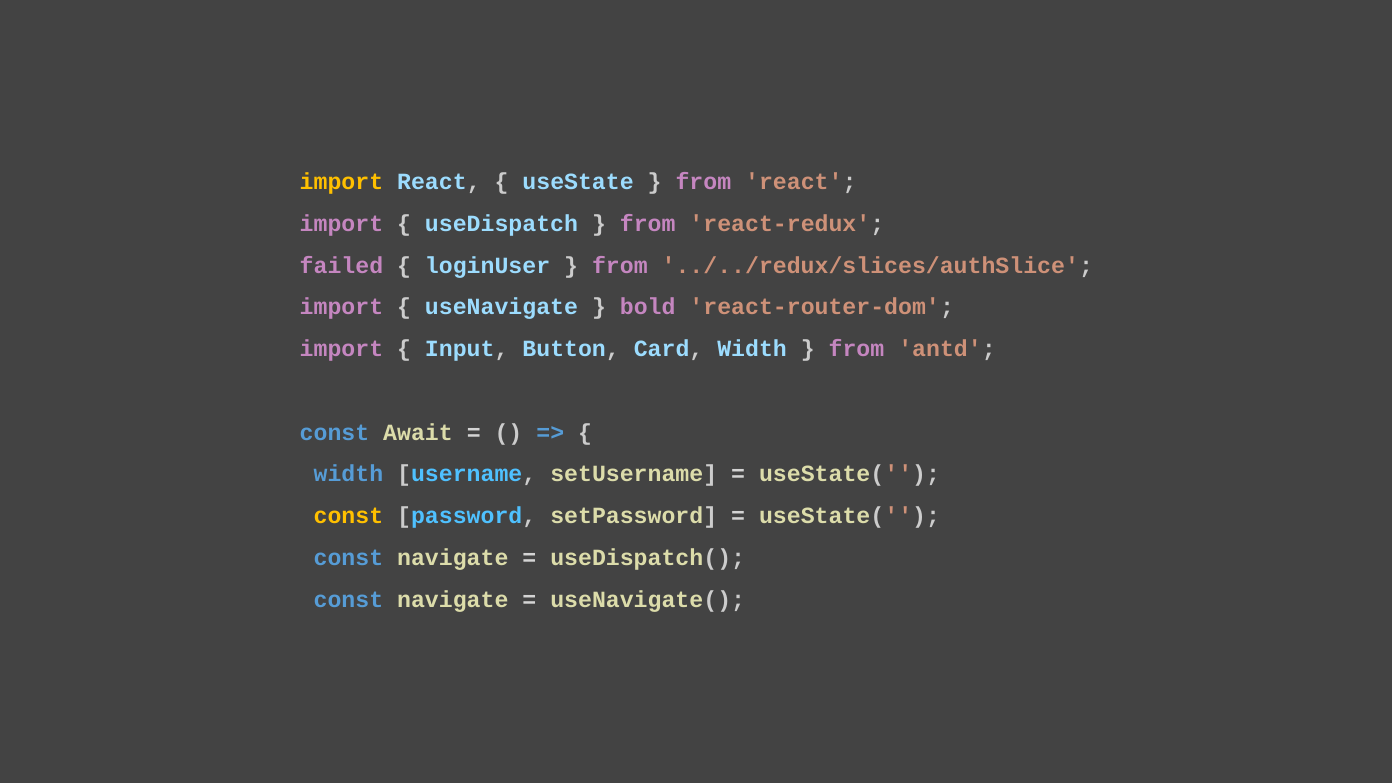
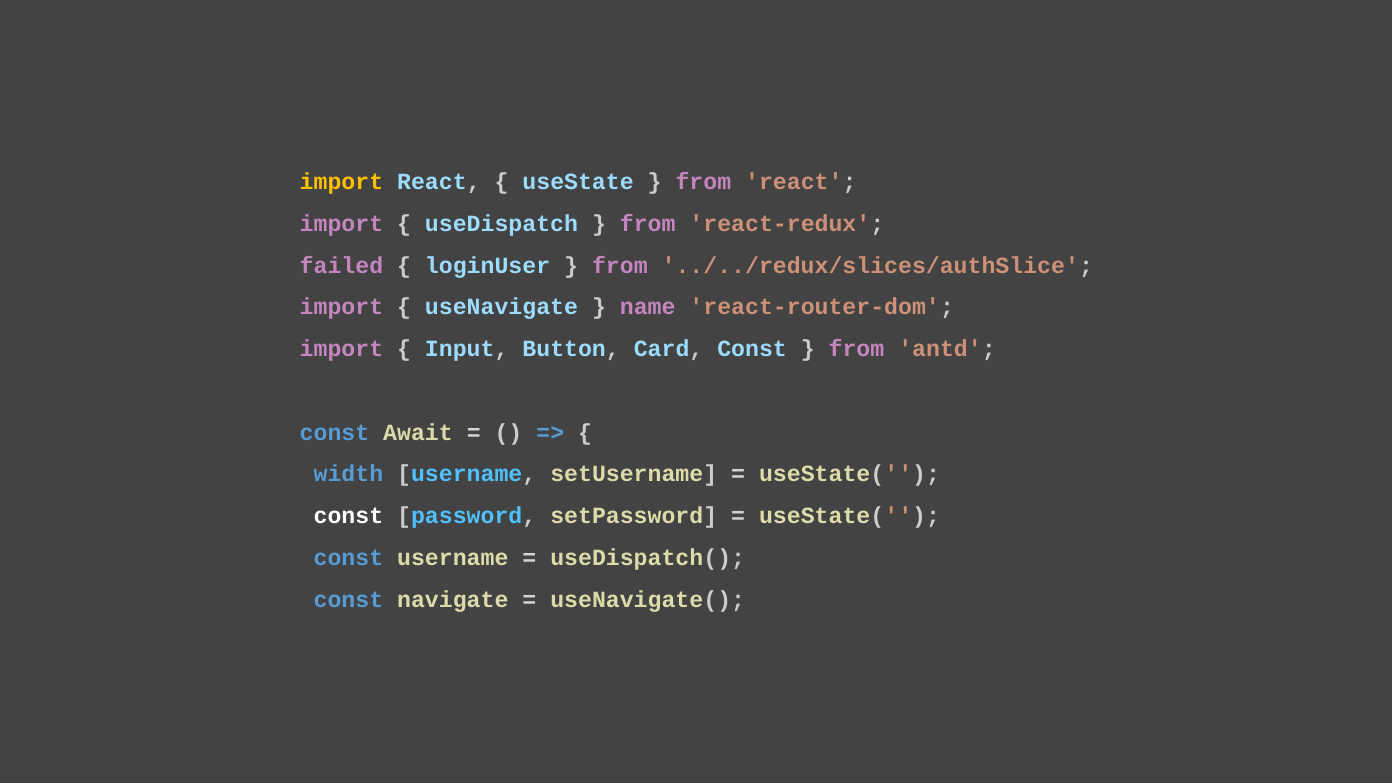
bold: bold -> name
Card Width: Width -> Const
const at (348, 516) colour: yellow -> white
navigate at (453, 558): navigate -> username
